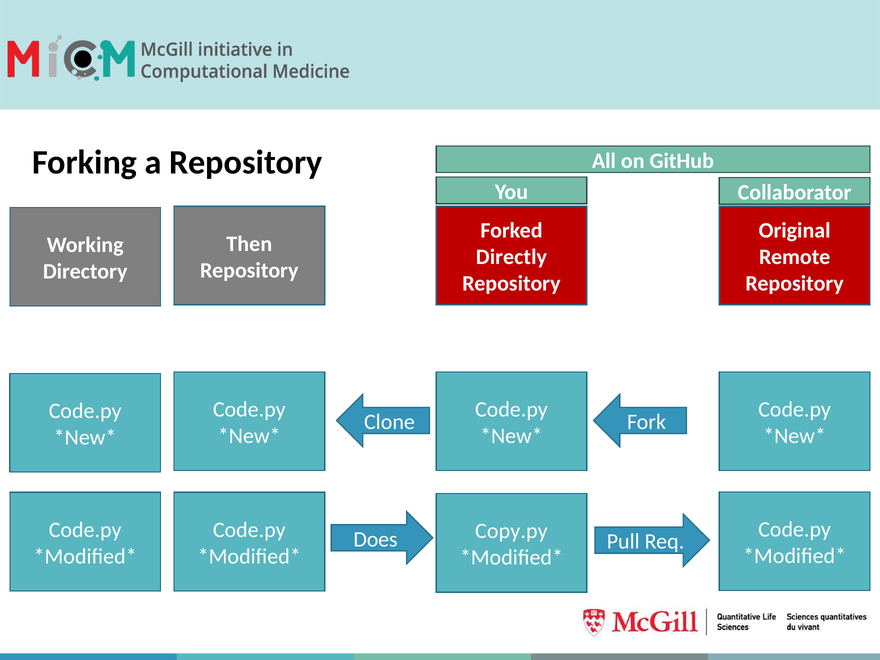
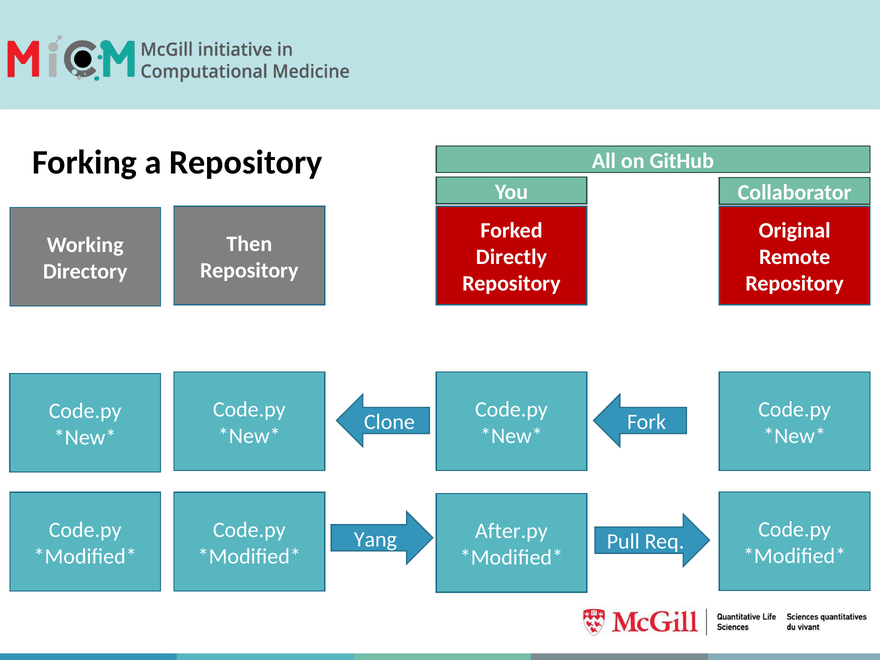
Copy.py: Copy.py -> After.py
Does: Does -> Yang
